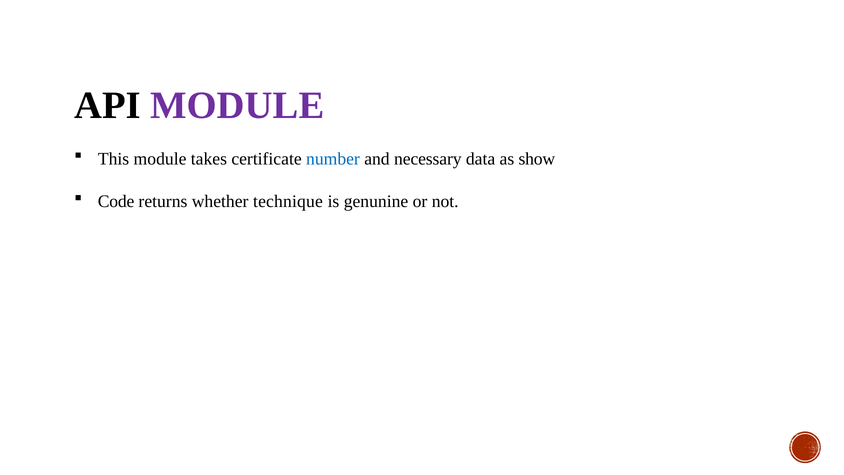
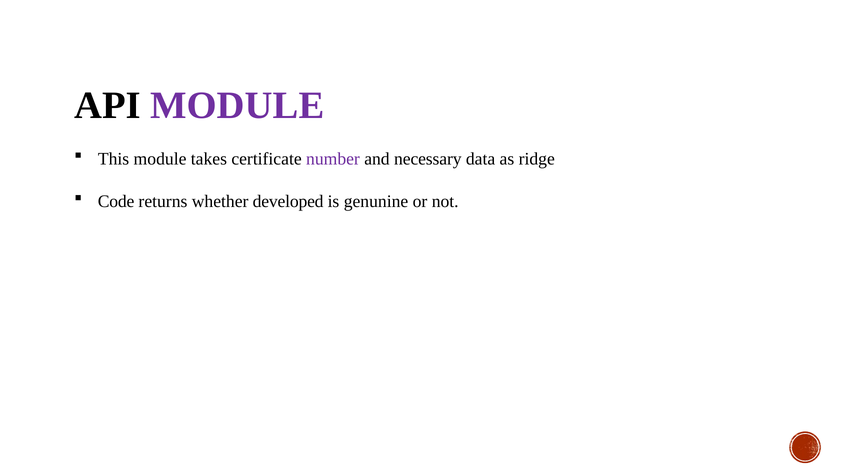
number colour: blue -> purple
show: show -> ridge
technique: technique -> developed
